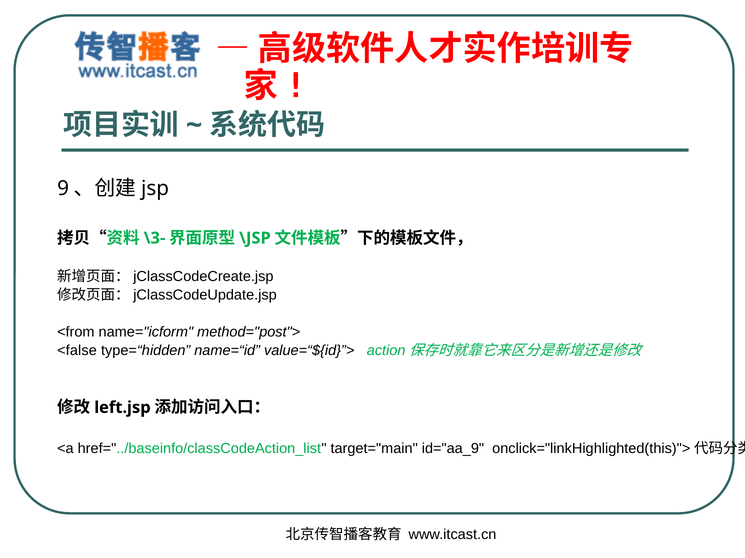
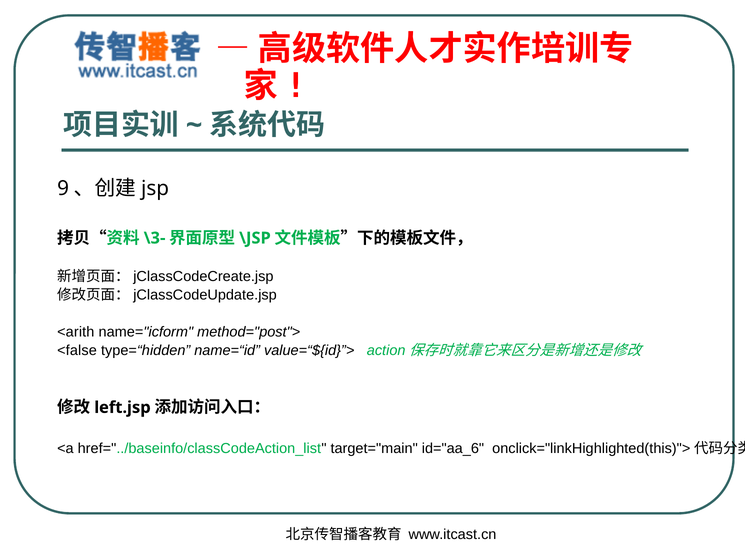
<from: <from -> <arith
id="aa_9: id="aa_9 -> id="aa_6
